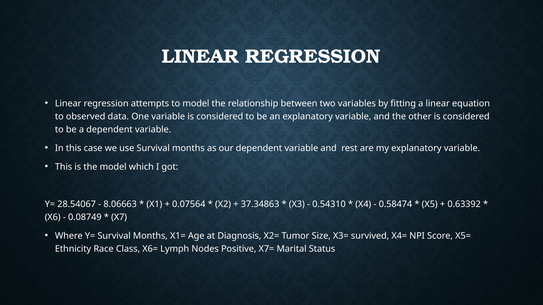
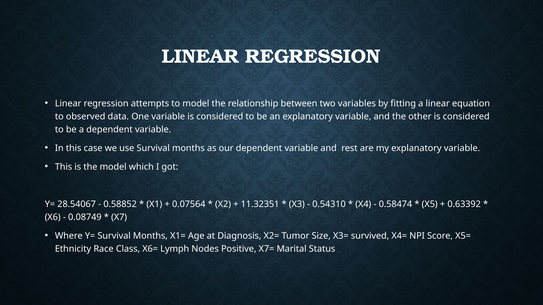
8.06663: 8.06663 -> 0.58852
37.34863: 37.34863 -> 11.32351
